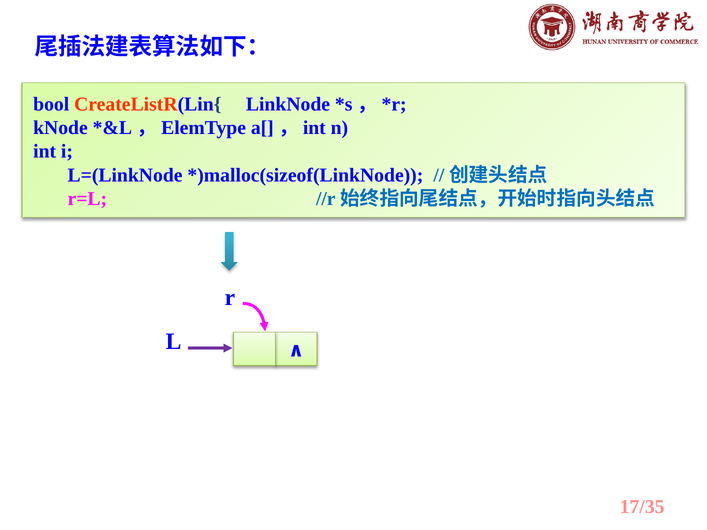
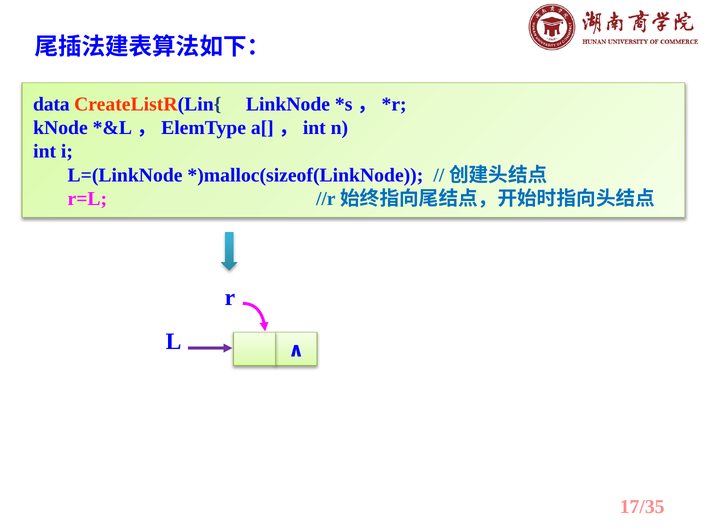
bool: bool -> data
